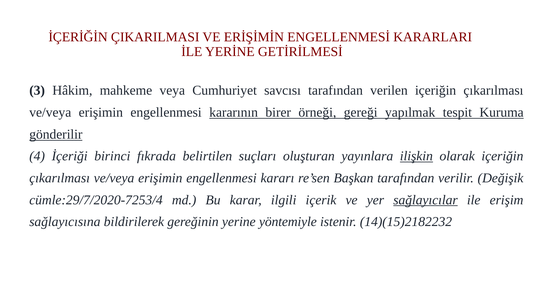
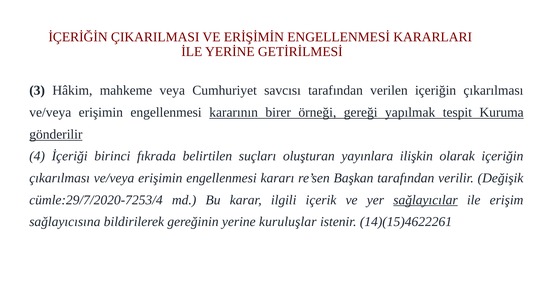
ilişkin underline: present -> none
yöntemiyle: yöntemiyle -> kuruluşlar
14)(15)2182232: 14)(15)2182232 -> 14)(15)4622261
